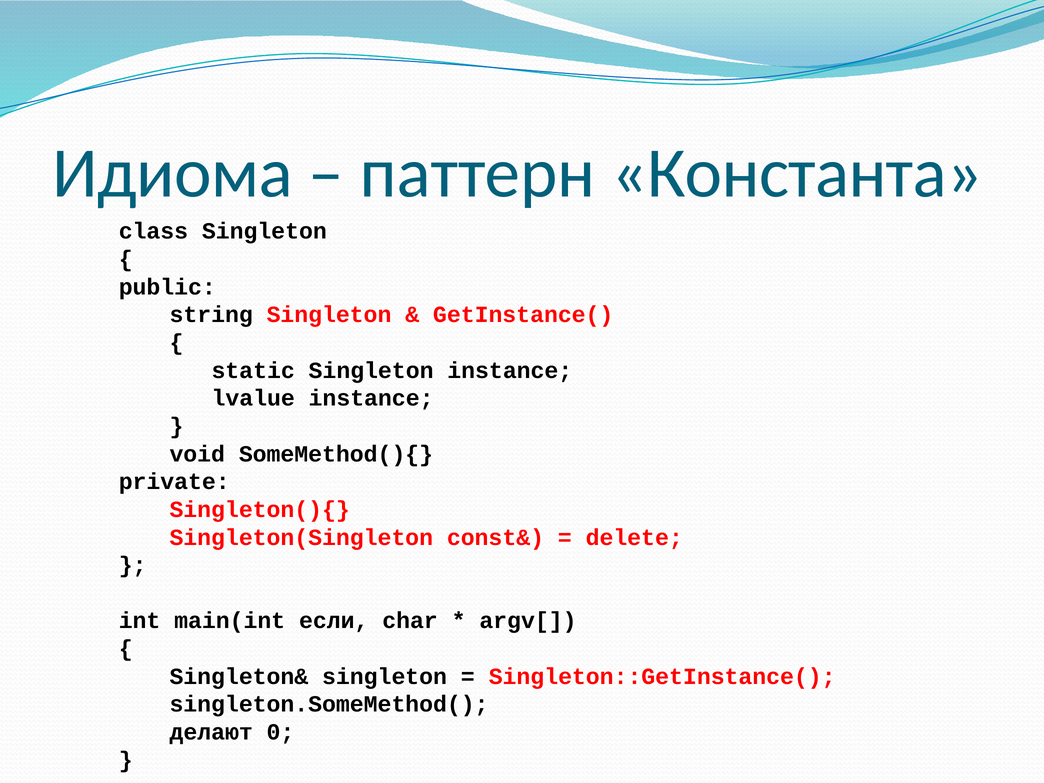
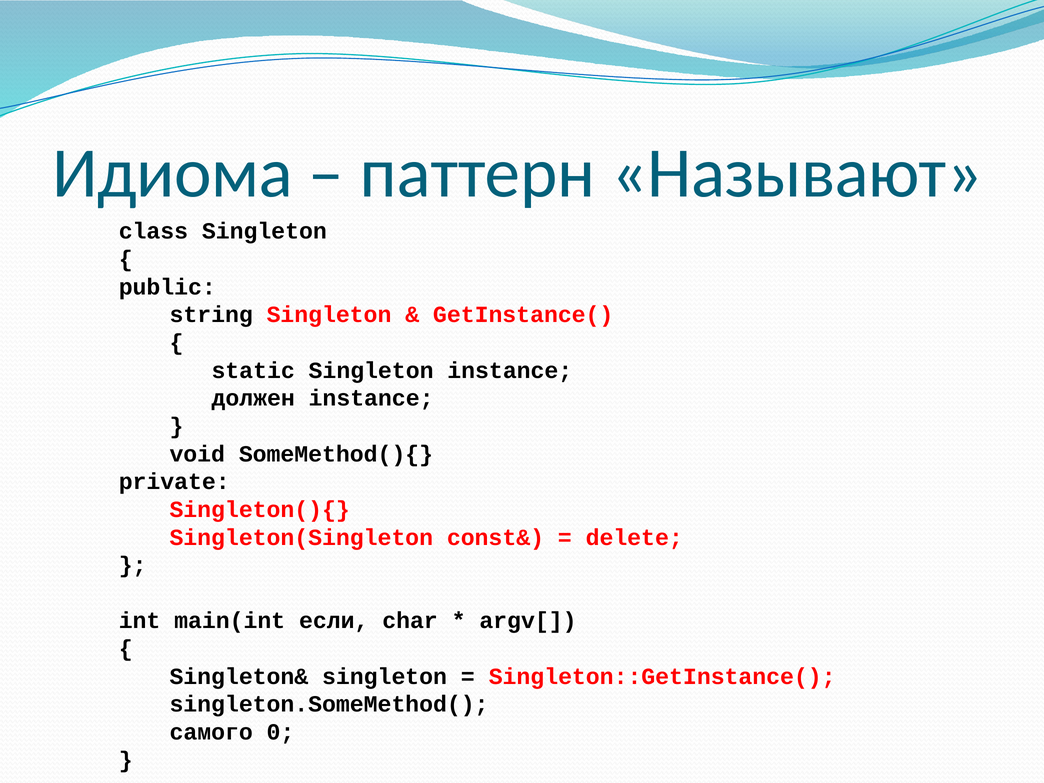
Константа: Константа -> Называют
lvalue: lvalue -> должен
делают: делают -> самого
